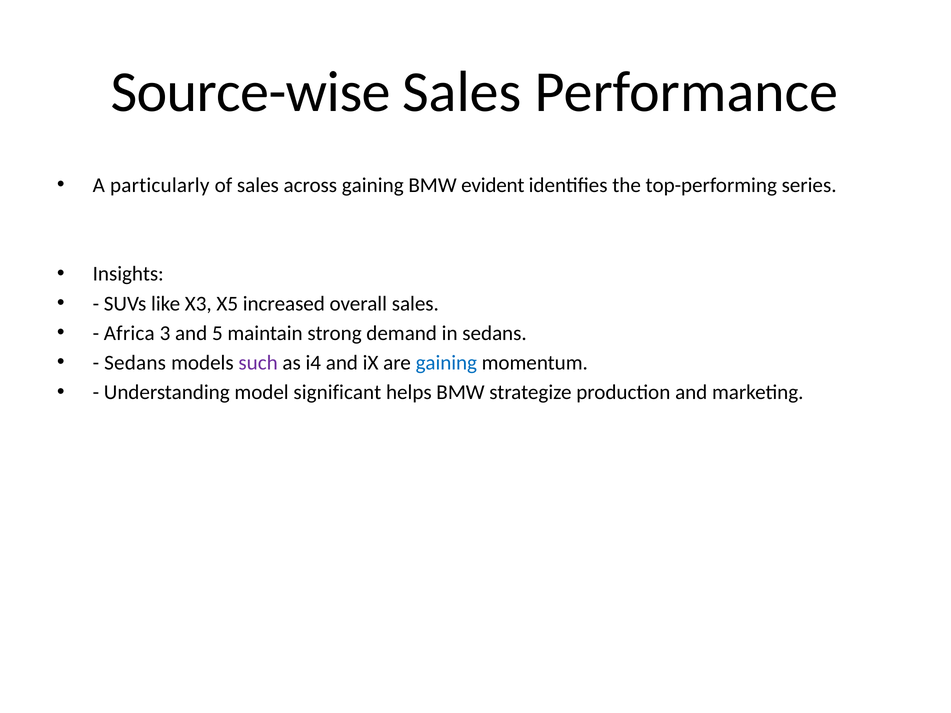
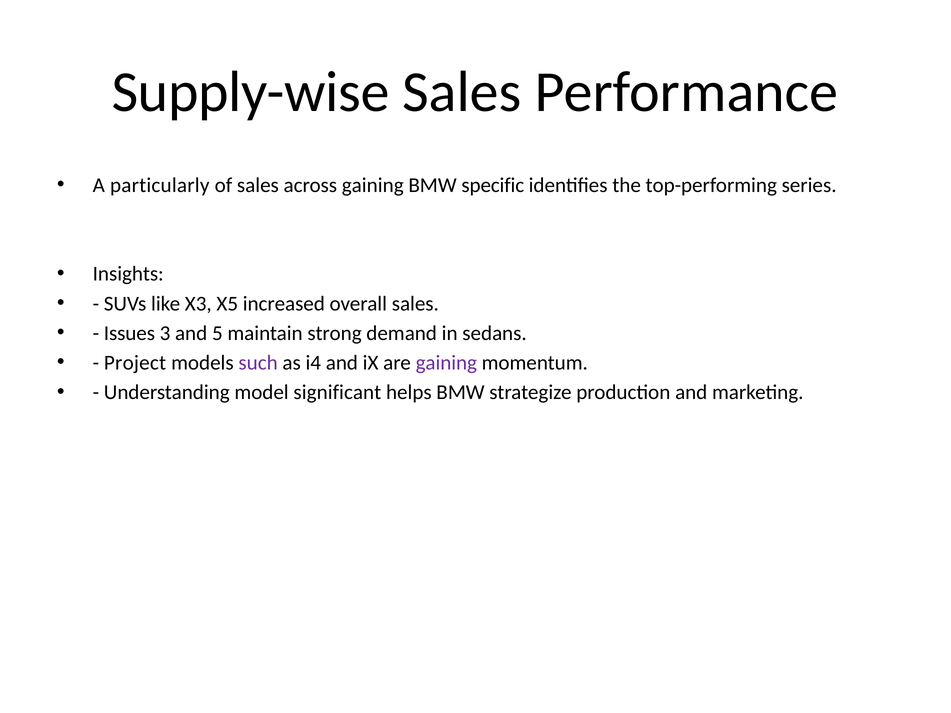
Source-wise: Source-wise -> Supply-wise
evident: evident -> specific
Africa: Africa -> Issues
Sedans at (135, 363): Sedans -> Project
gaining at (446, 363) colour: blue -> purple
